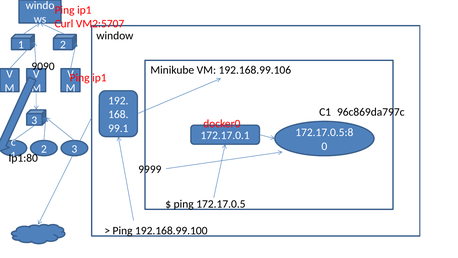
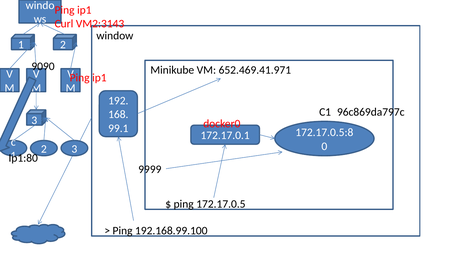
VM2:5707: VM2:5707 -> VM2:3143
192.168.99.106: 192.168.99.106 -> 652.469.41.971
